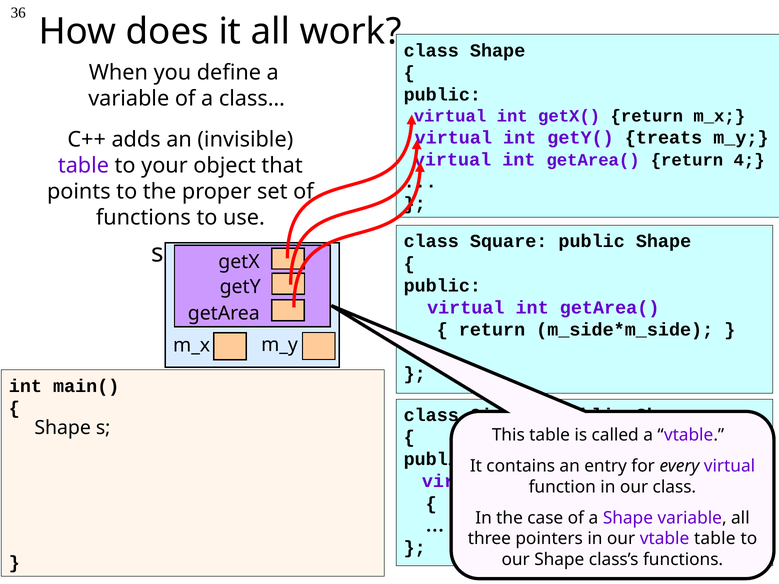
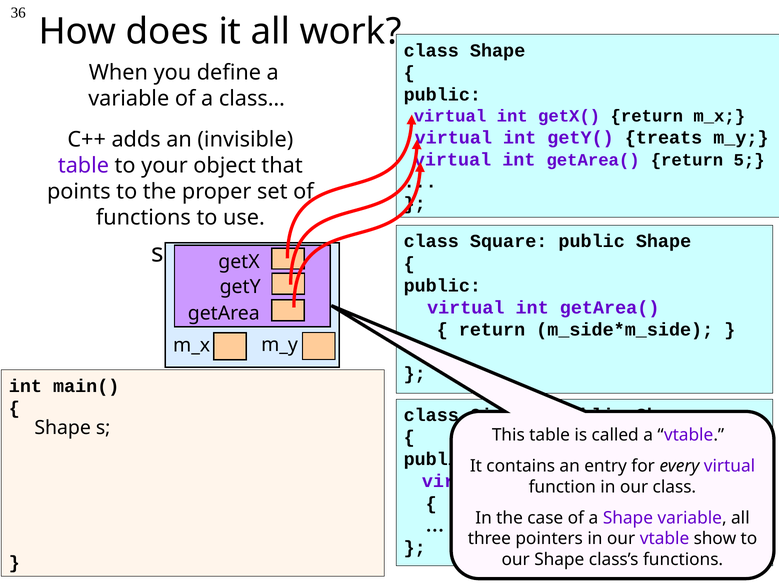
4: 4 -> 5
vtable table: table -> show
